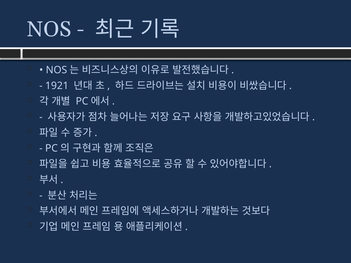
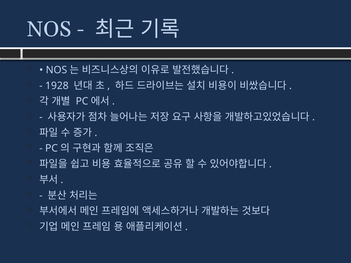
1921: 1921 -> 1928
